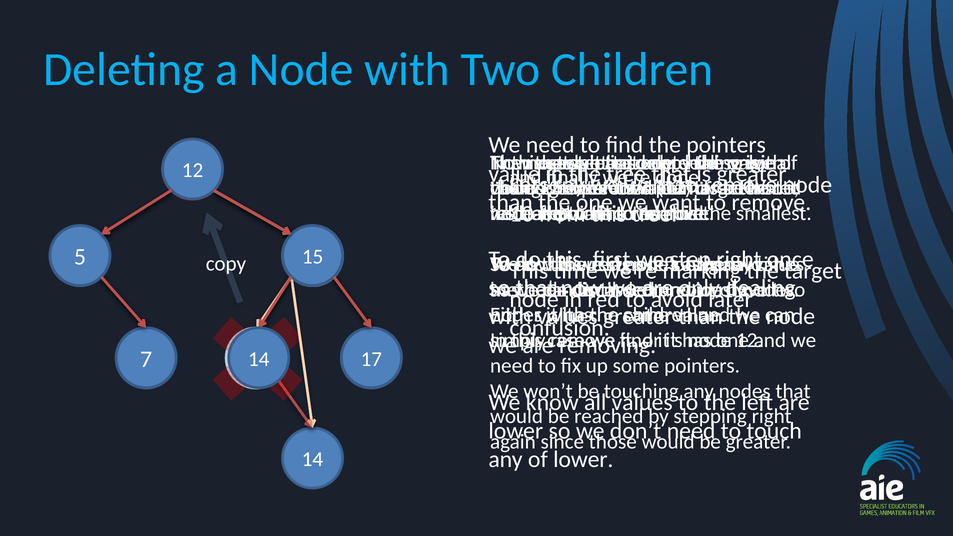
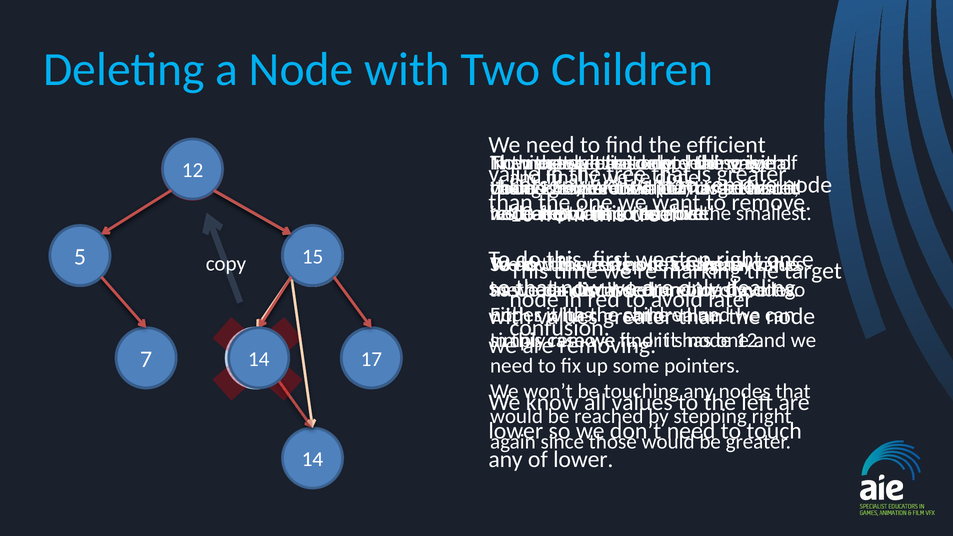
the pointers: pointers -> efficient
